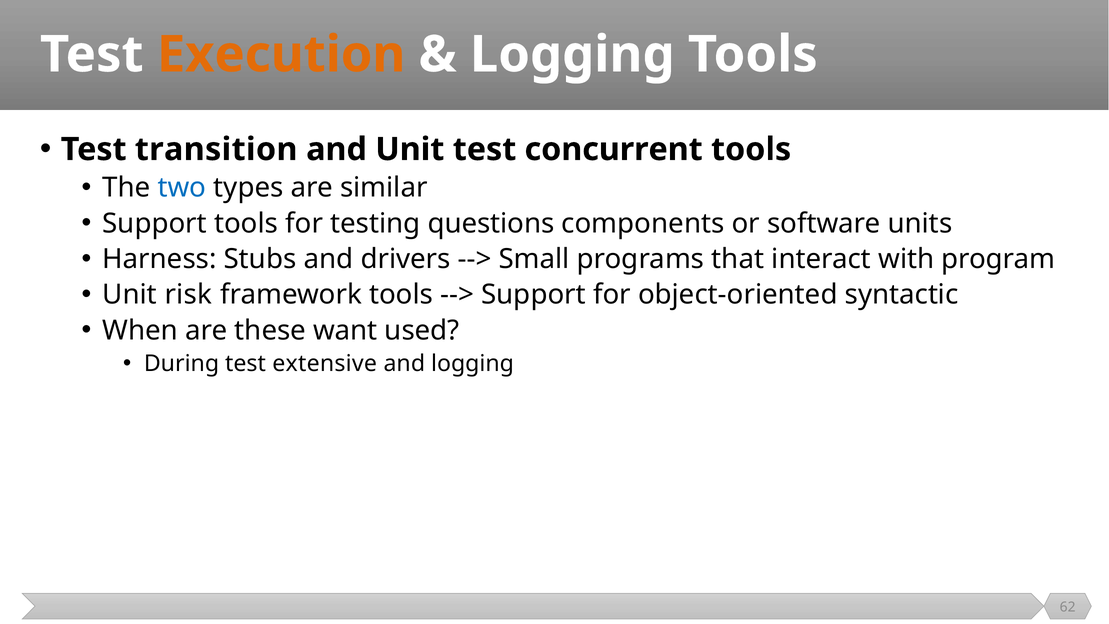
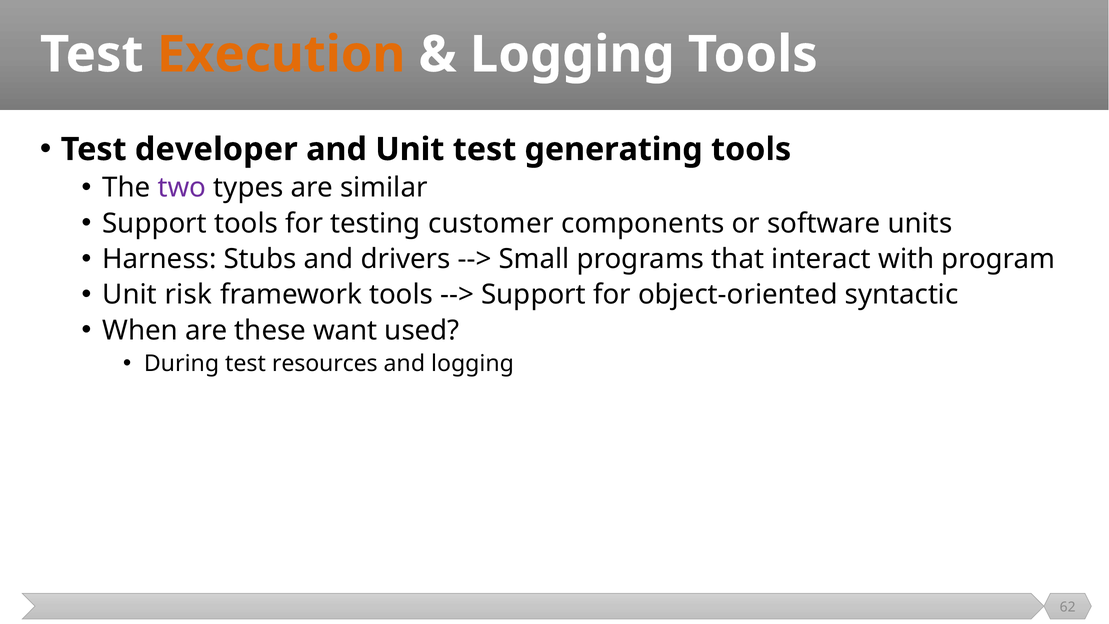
transition: transition -> developer
concurrent: concurrent -> generating
two colour: blue -> purple
questions: questions -> customer
extensive: extensive -> resources
